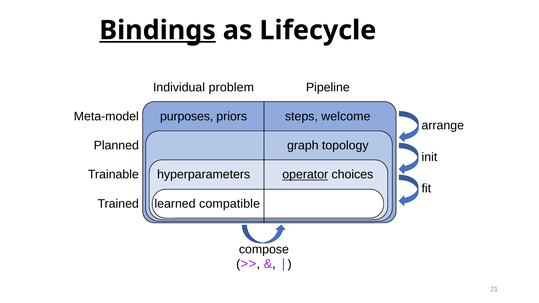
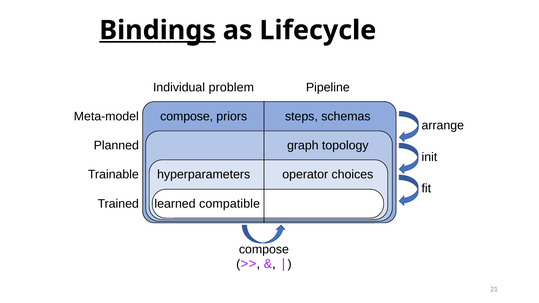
Meta-model purposes: purposes -> compose
welcome: welcome -> schemas
operator underline: present -> none
